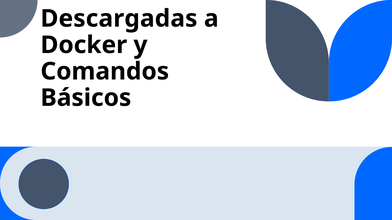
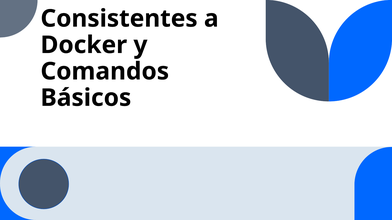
Descargadas: Descargadas -> Consistentes
